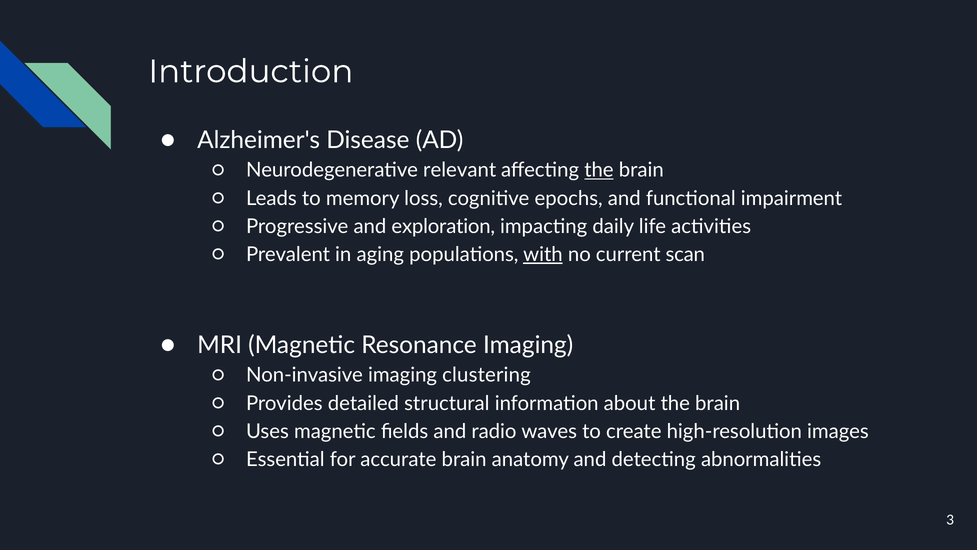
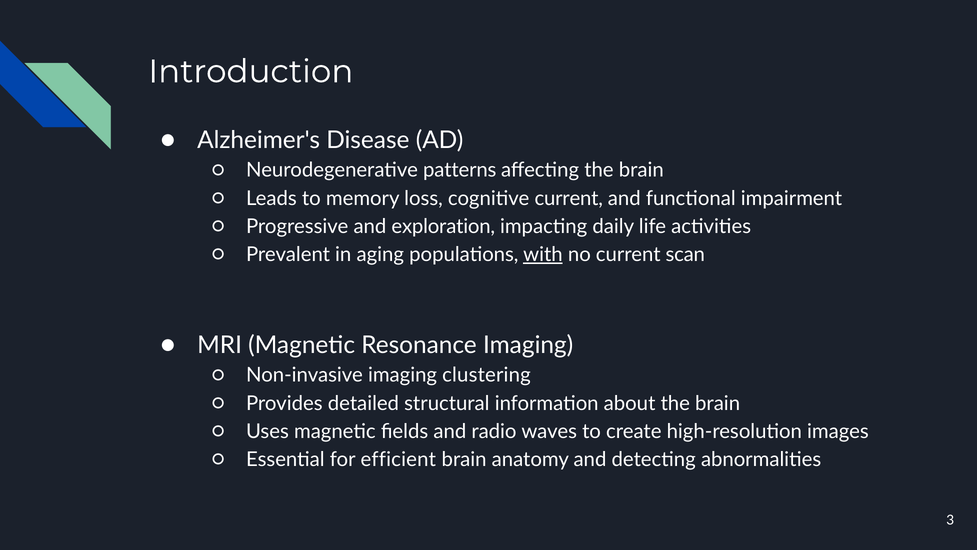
relevant: relevant -> patterns
the at (599, 170) underline: present -> none
cognitive epochs: epochs -> current
accurate: accurate -> efficient
